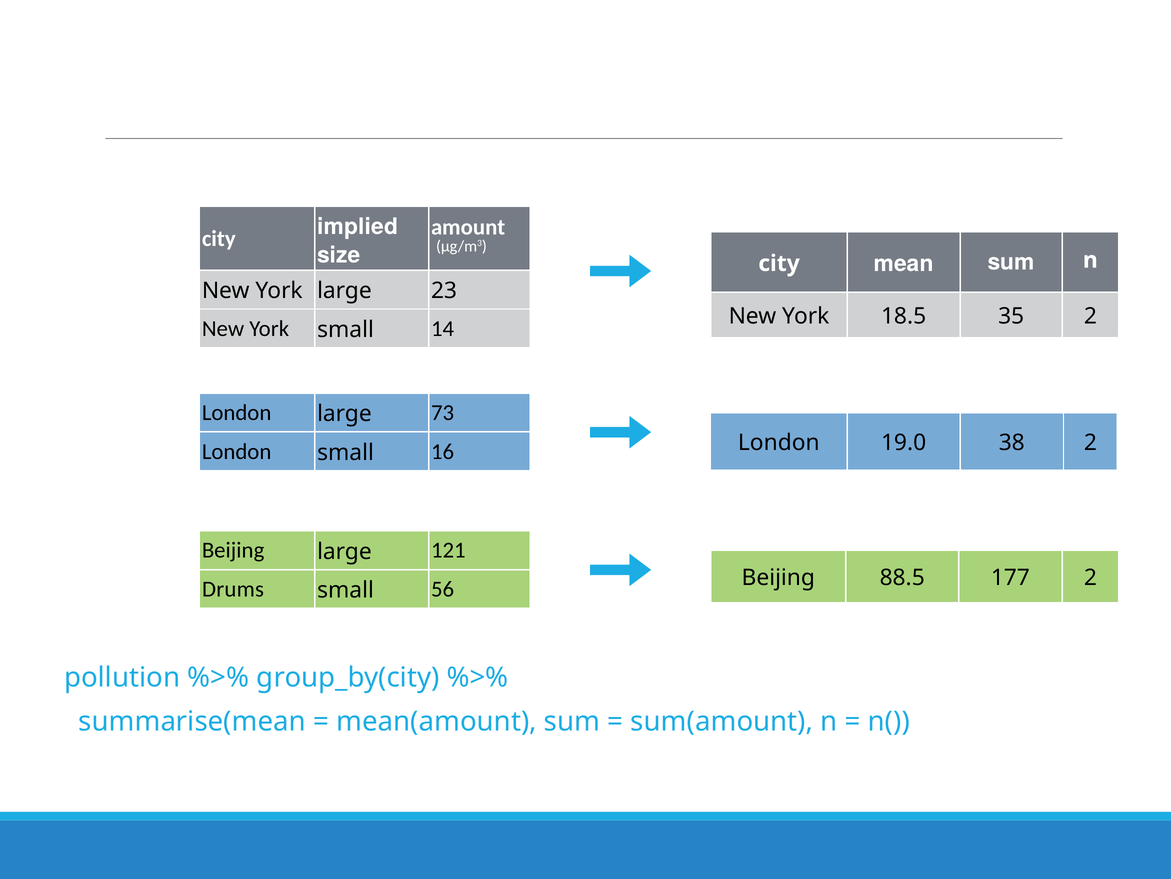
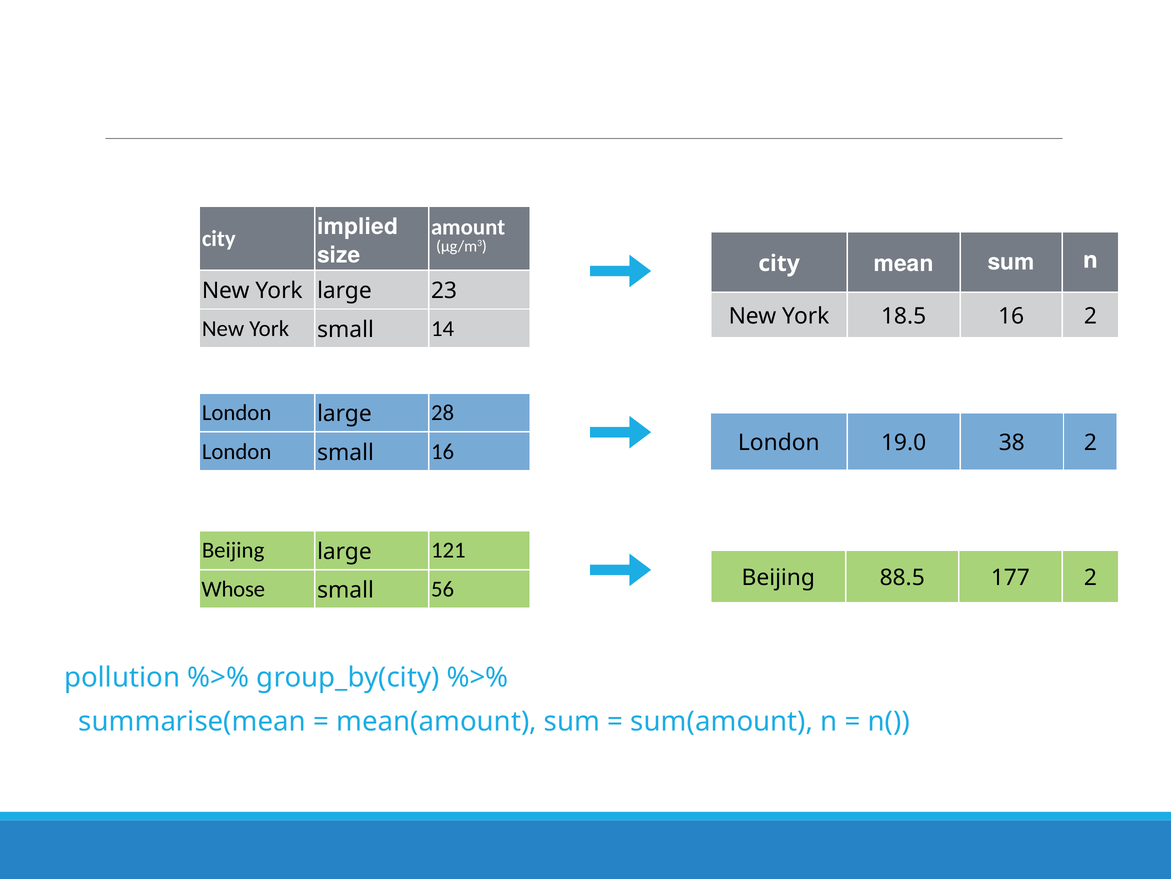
18.5 35: 35 -> 16
73: 73 -> 28
Drums: Drums -> Whose
